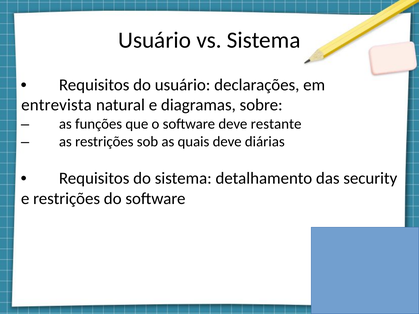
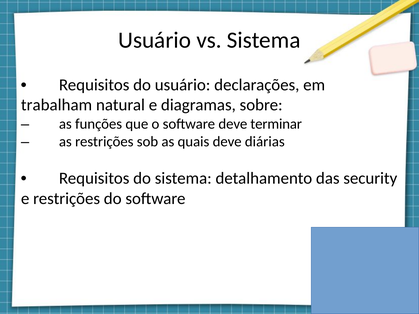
entrevista: entrevista -> trabalham
restante: restante -> terminar
